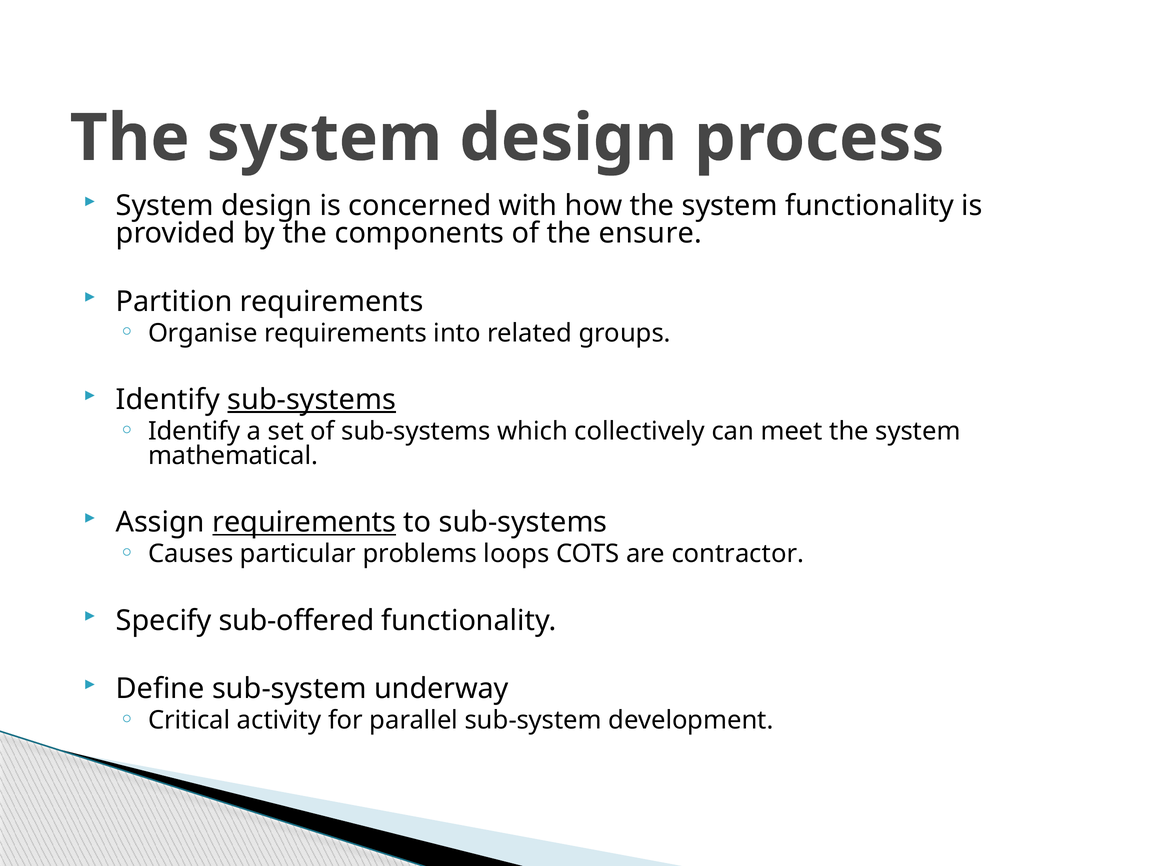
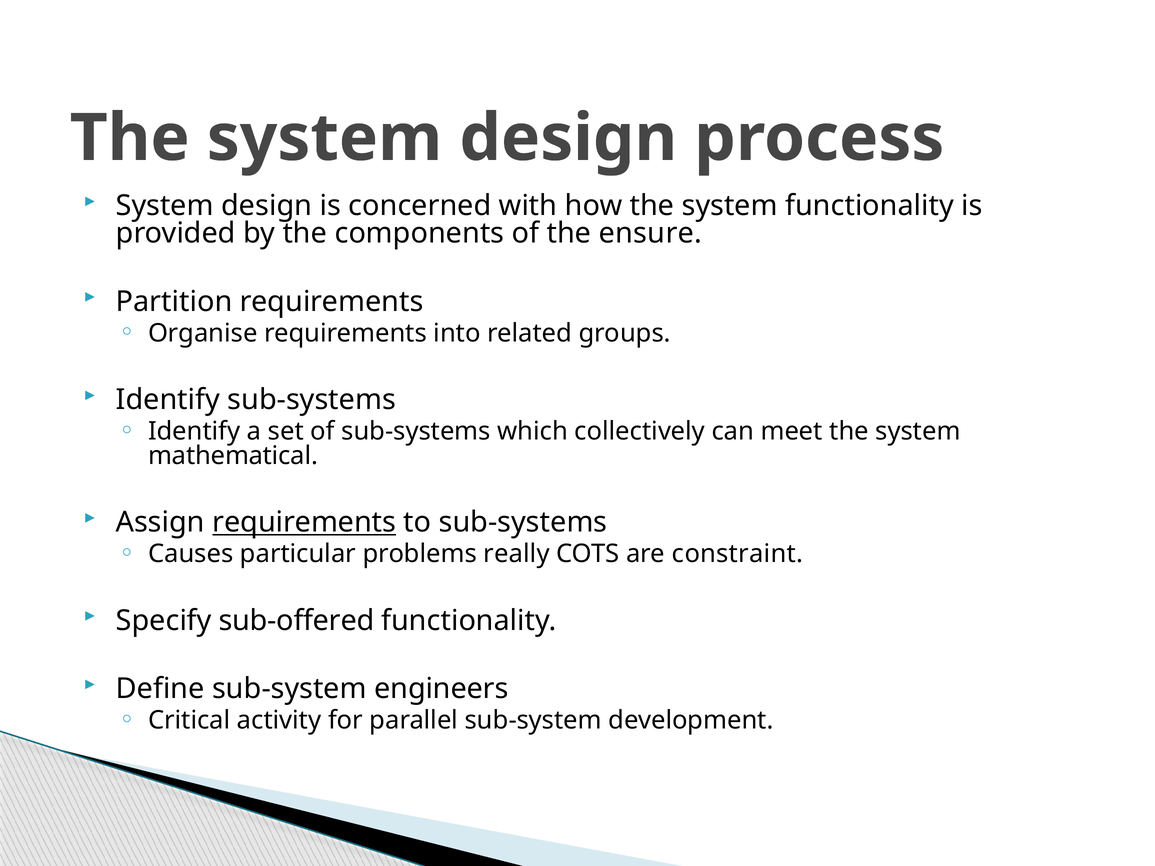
sub-systems at (312, 400) underline: present -> none
loops: loops -> really
contractor: contractor -> constraint
underway: underway -> engineers
